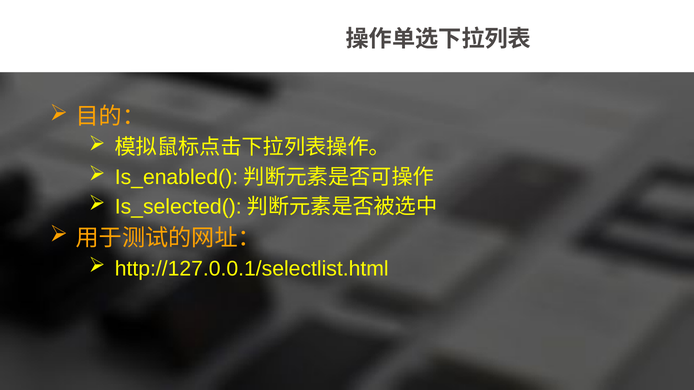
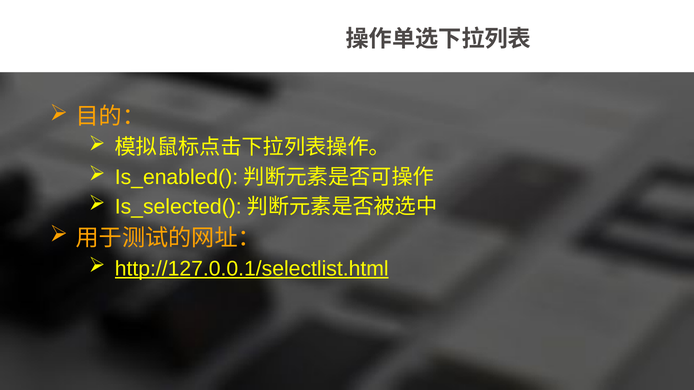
http://127.0.0.1/selectlist.html underline: none -> present
